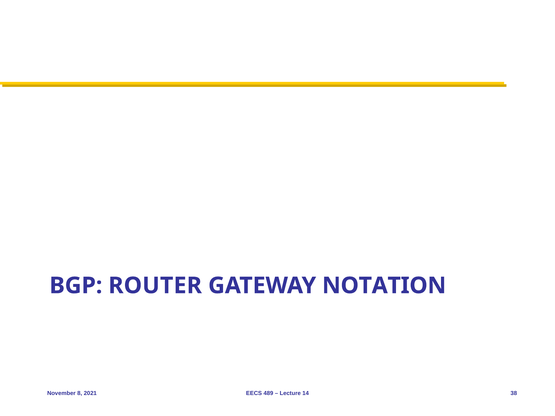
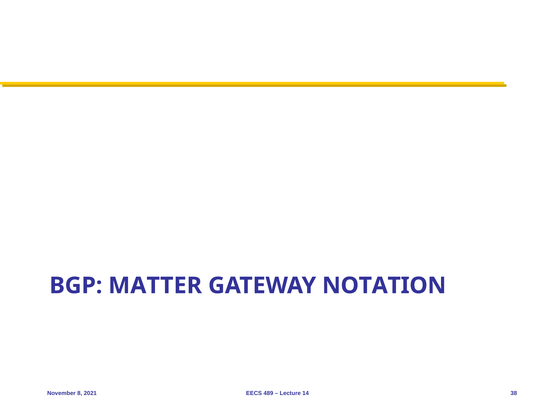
ROUTER: ROUTER -> MATTER
